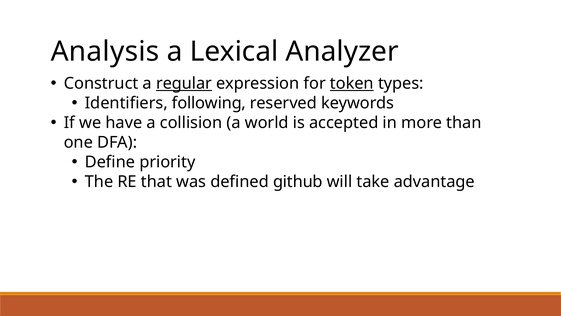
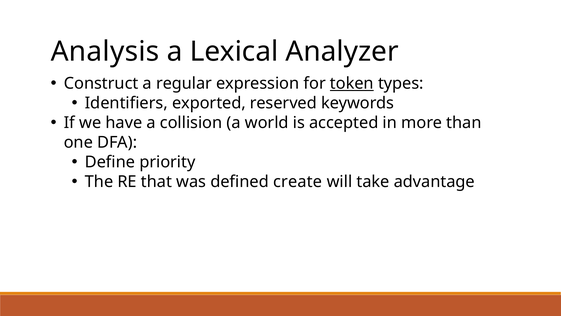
regular underline: present -> none
following: following -> exported
github: github -> create
